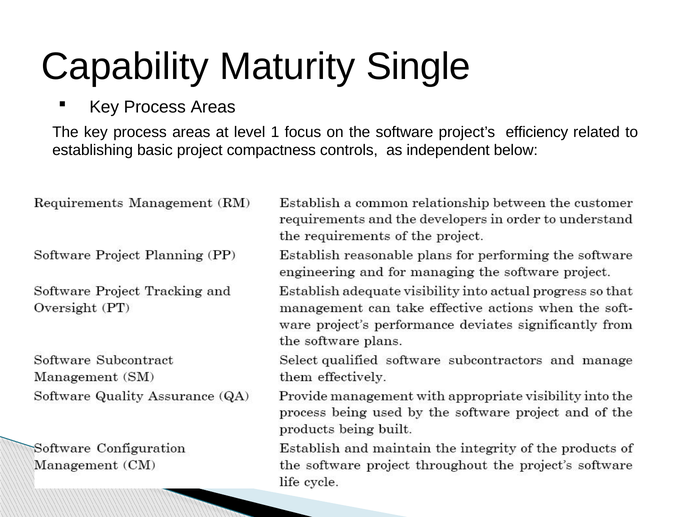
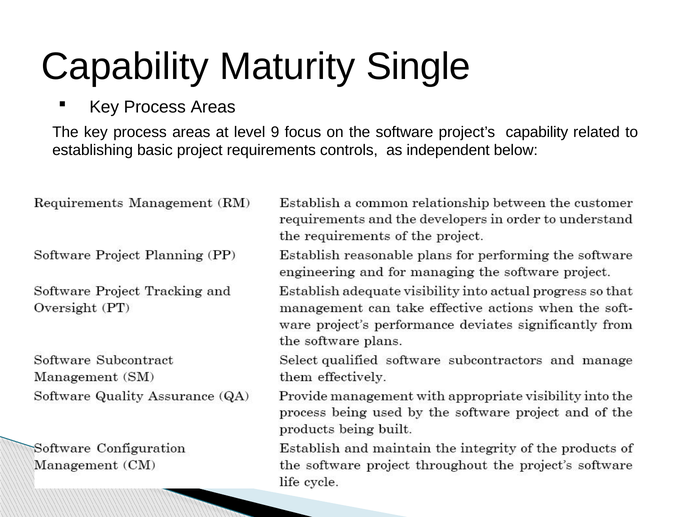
1: 1 -> 9
project’s efficiency: efficiency -> capability
compactness: compactness -> requirements
